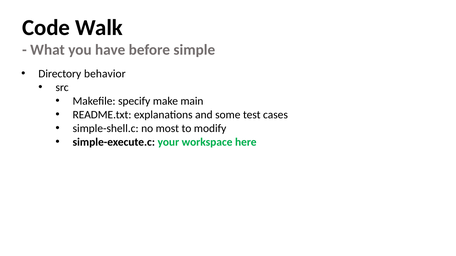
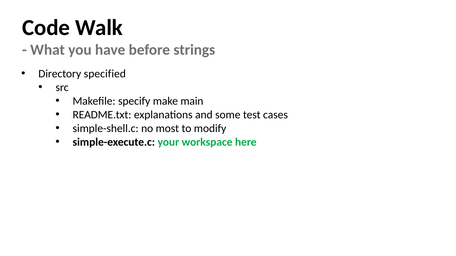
simple: simple -> strings
behavior: behavior -> specified
